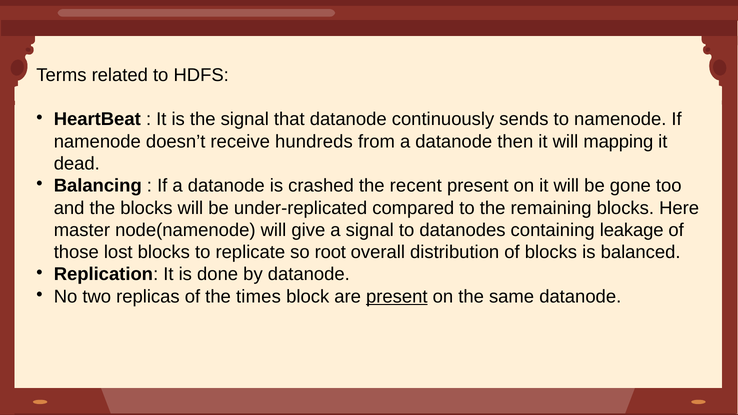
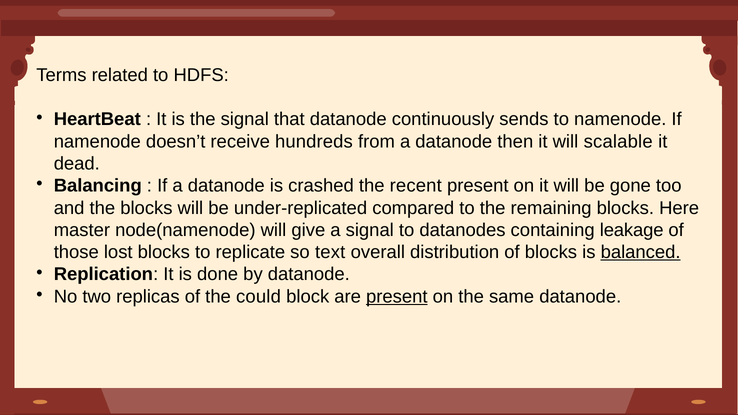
mapping: mapping -> scalable
root: root -> text
balanced underline: none -> present
times: times -> could
